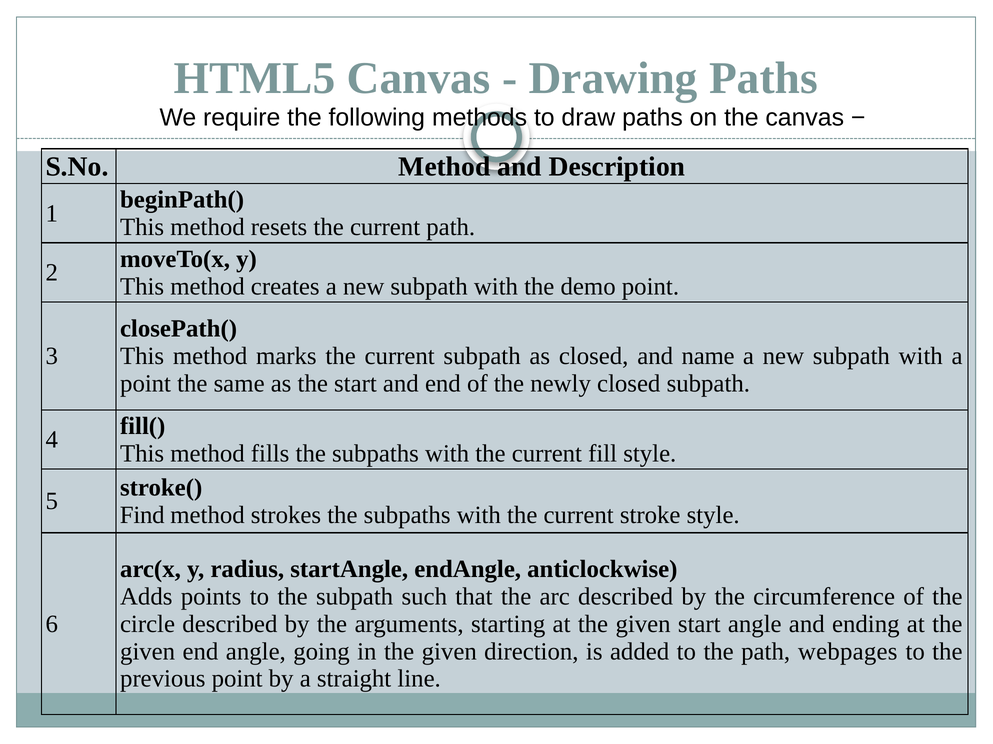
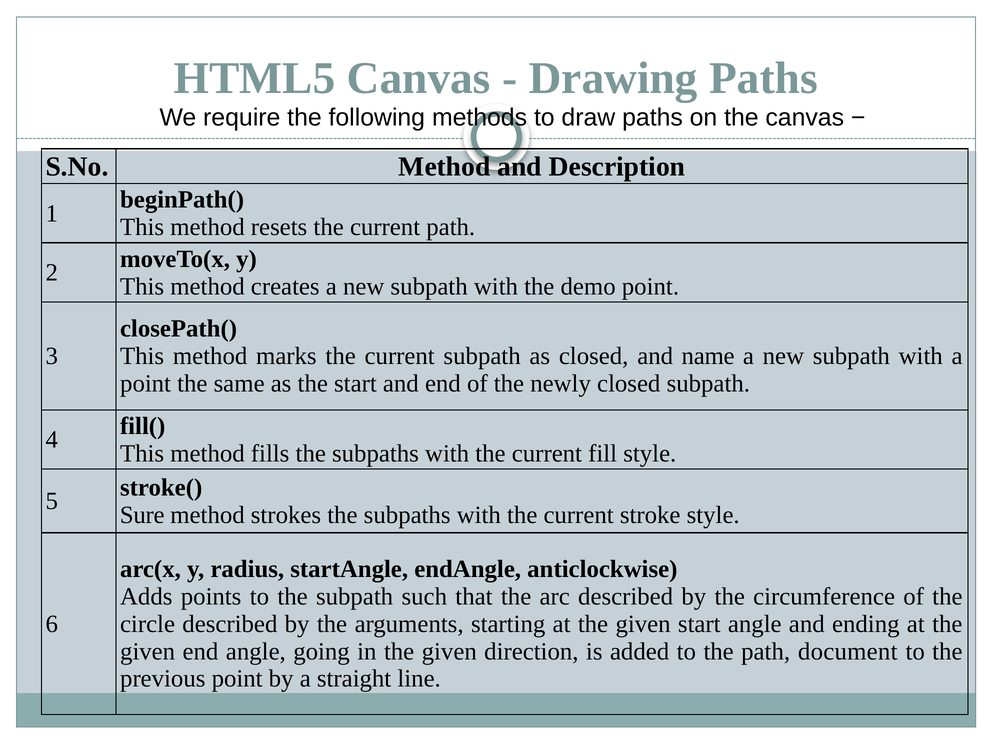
Find: Find -> Sure
webpages: webpages -> document
